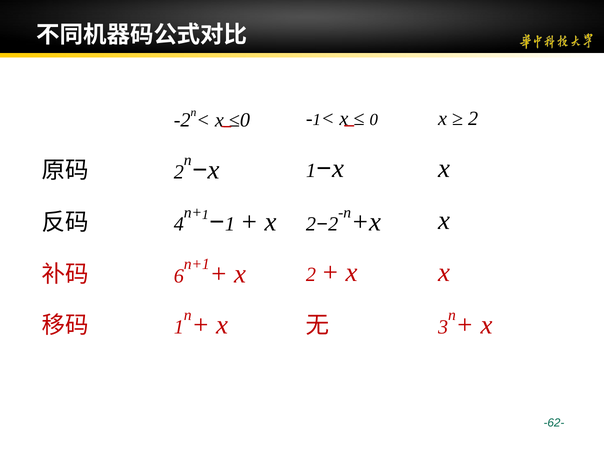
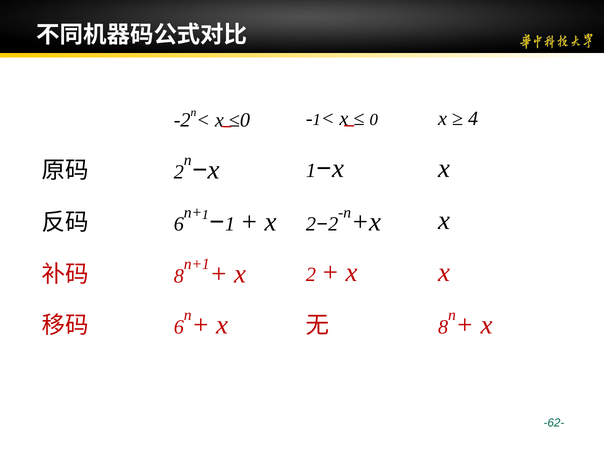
2 at (473, 119): 2 -> 4
4 at (179, 224): 4 -> 6
6 at (179, 276): 6 -> 8
3 at (443, 327): 3 -> 8
1 at (179, 327): 1 -> 6
